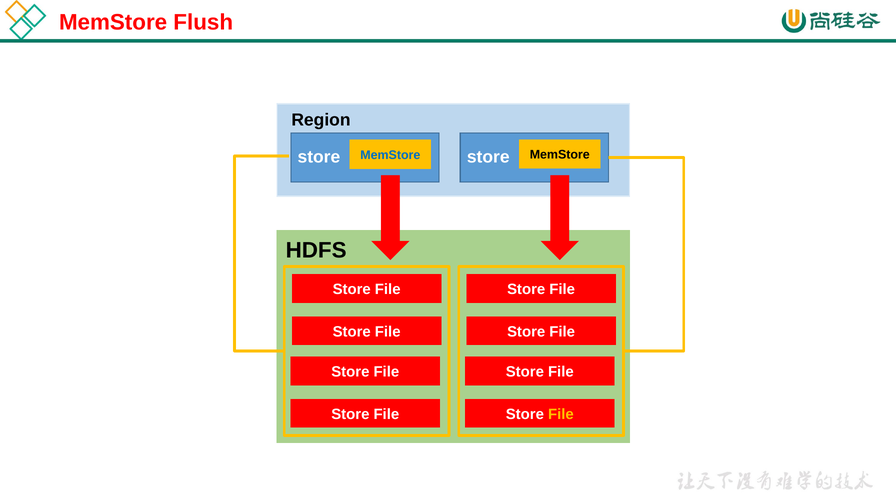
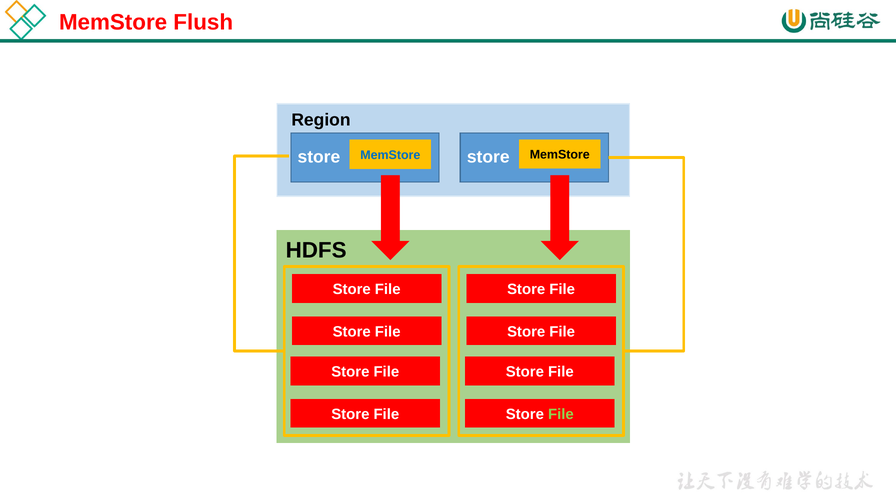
File at (561, 414) colour: yellow -> light green
